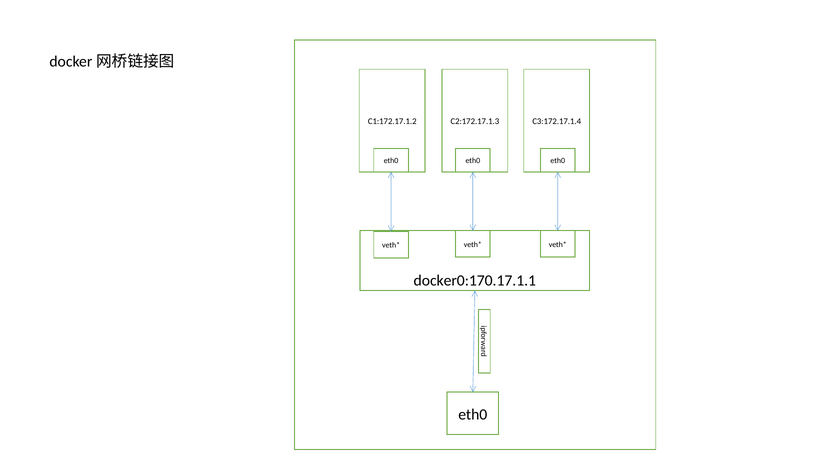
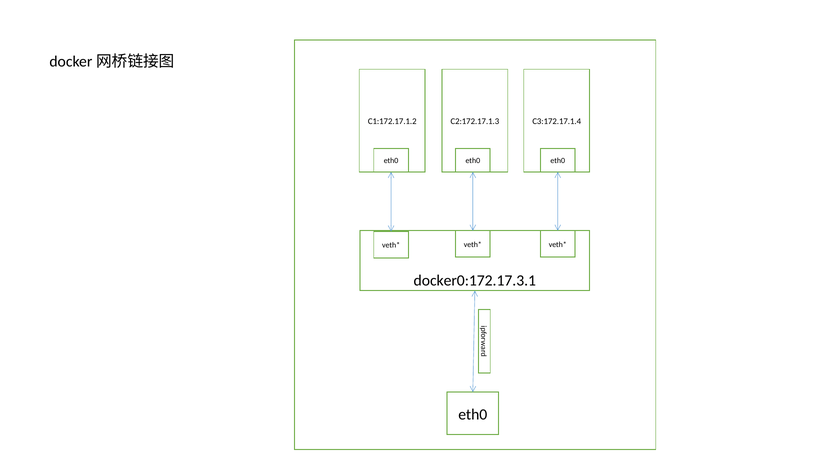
docker0:170.17.1.1: docker0:170.17.1.1 -> docker0:172.17.3.1
